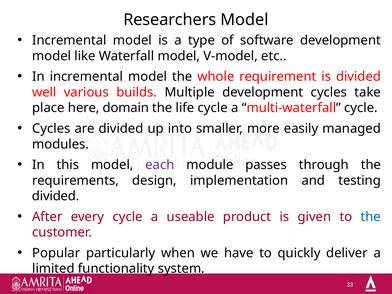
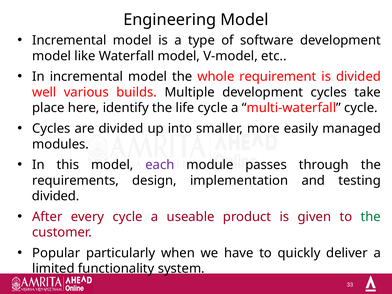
Researchers: Researchers -> Engineering
domain: domain -> identify
the at (371, 217) colour: blue -> green
